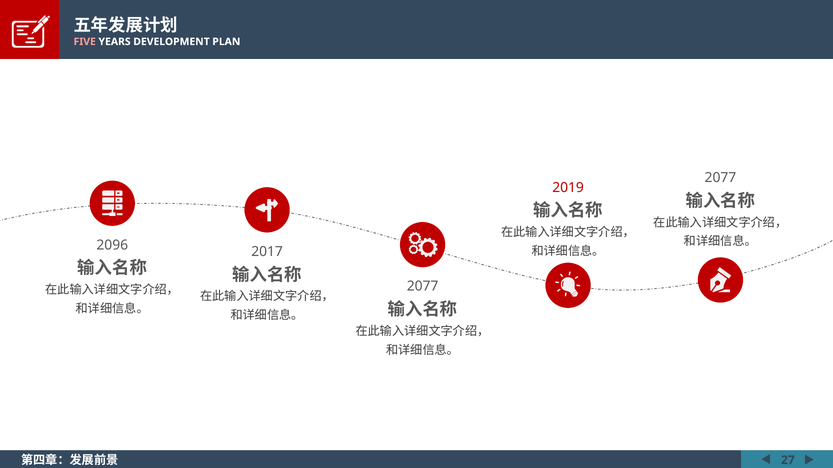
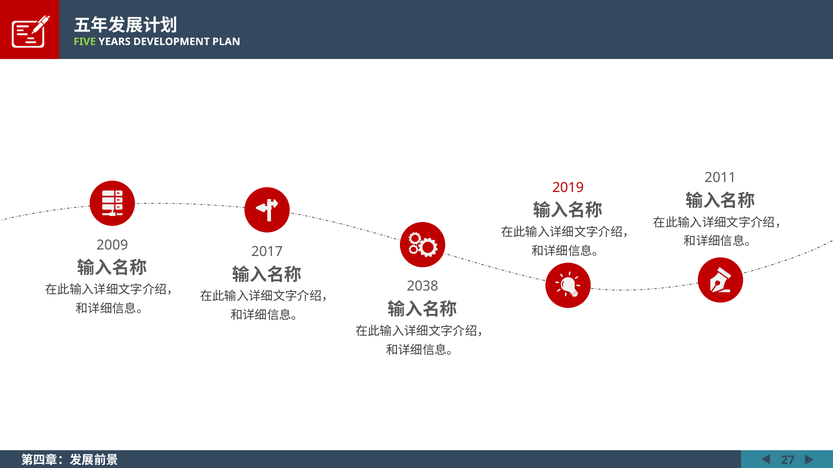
FIVE colour: pink -> light green
2077 at (720, 178): 2077 -> 2011
2096: 2096 -> 2009
2077 at (423, 287): 2077 -> 2038
